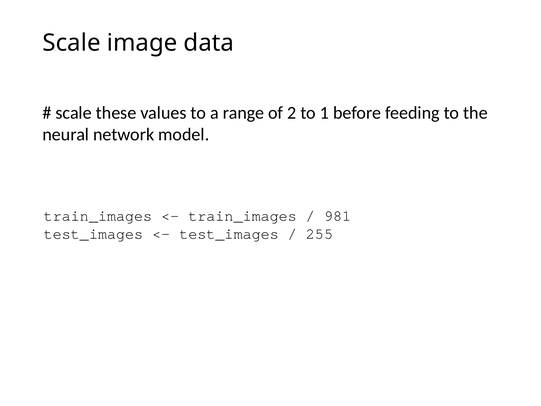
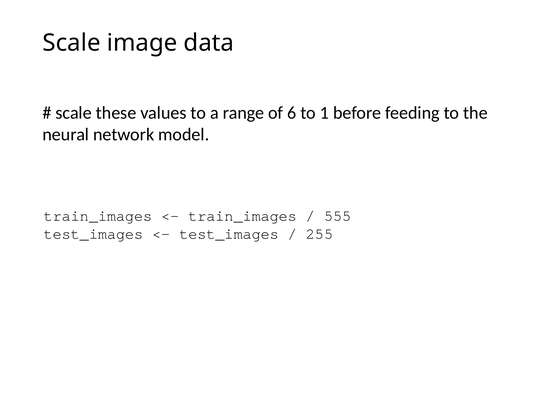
2: 2 -> 6
981: 981 -> 555
